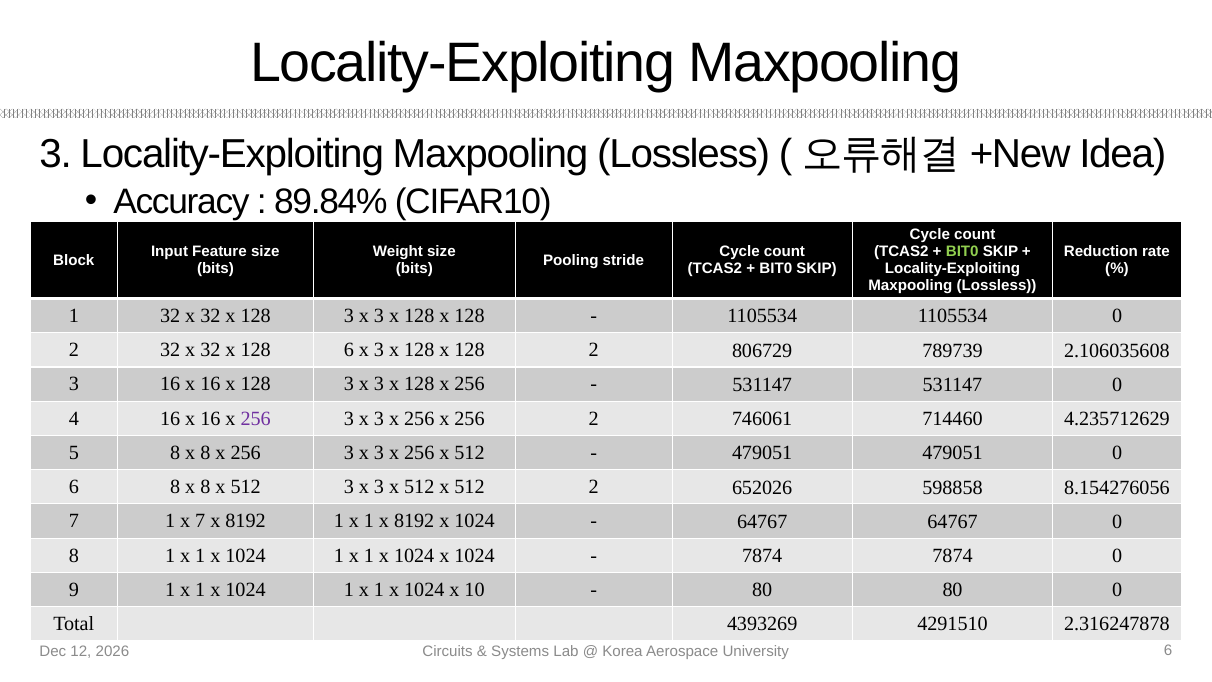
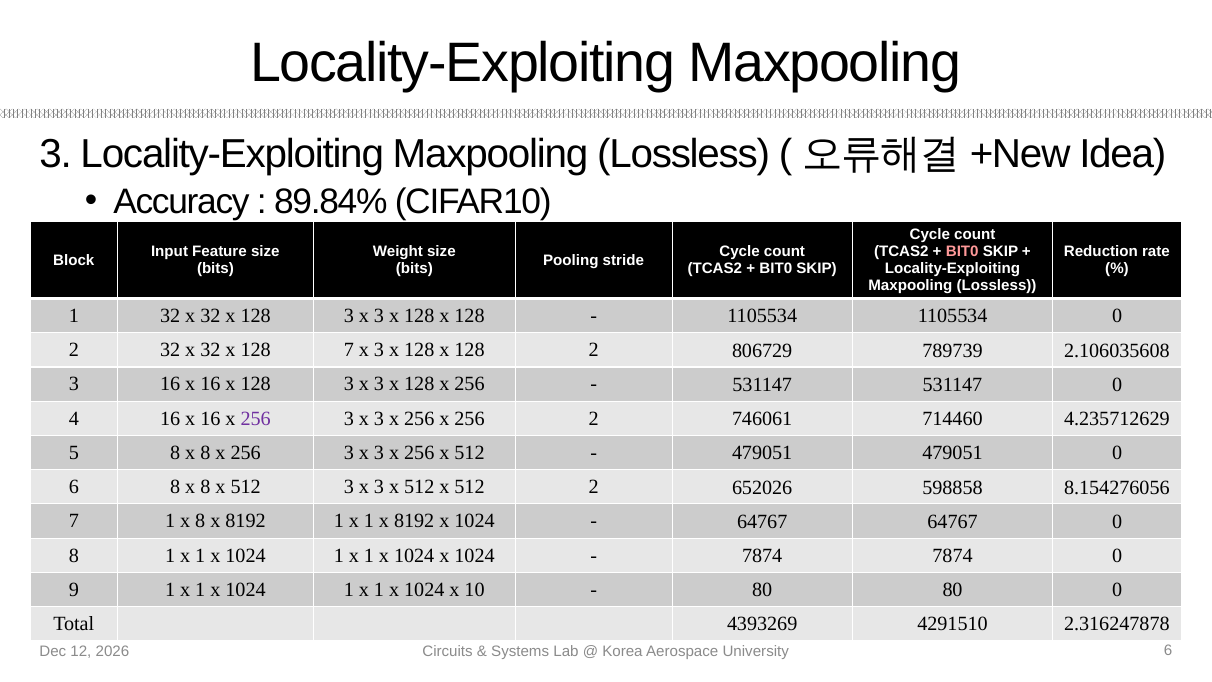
BIT0 at (962, 252) colour: light green -> pink
128 6: 6 -> 7
1 x 7: 7 -> 8
